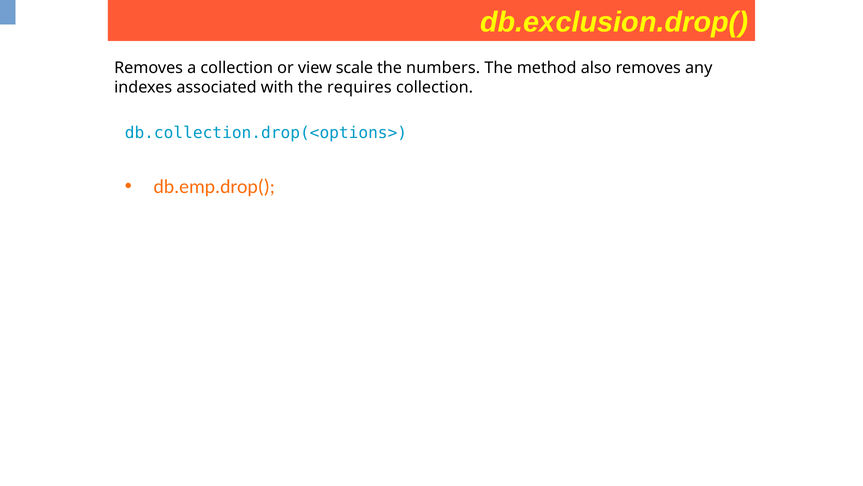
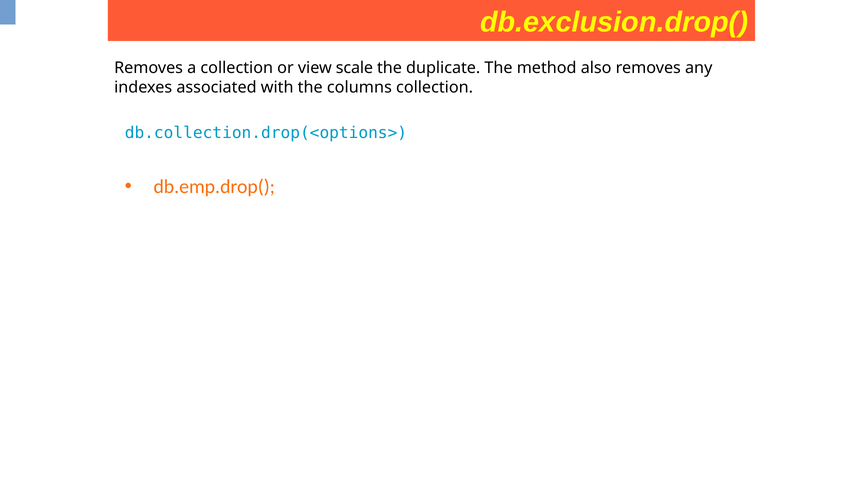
numbers: numbers -> duplicate
requires: requires -> columns
